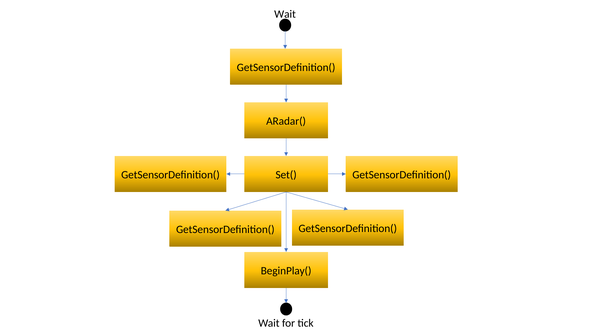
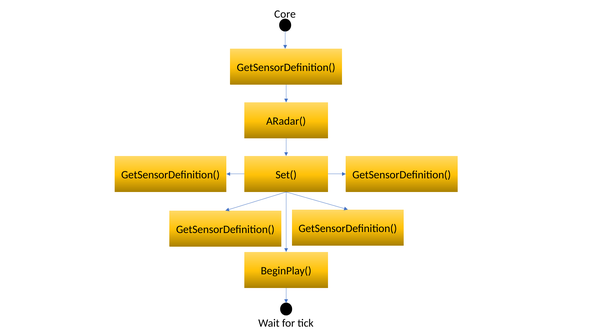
Wait at (285, 14): Wait -> Core
